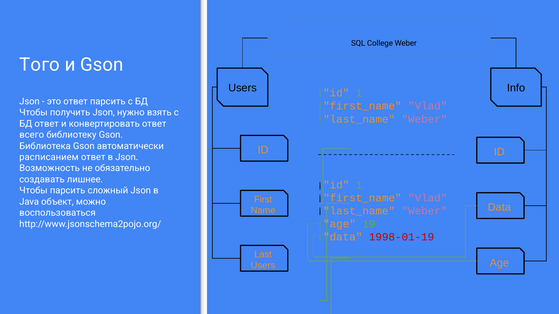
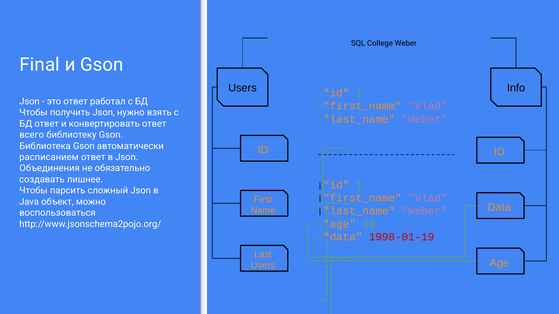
Того: Того -> Final
ответ парсить: парсить -> работал
Возможность: Возможность -> Объединения
